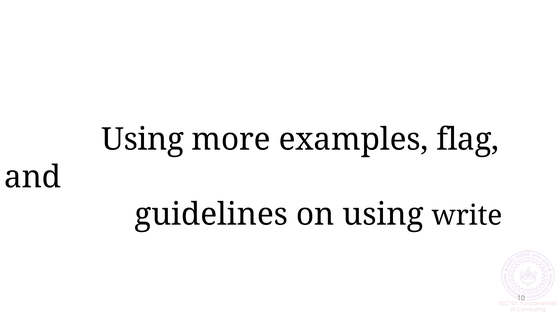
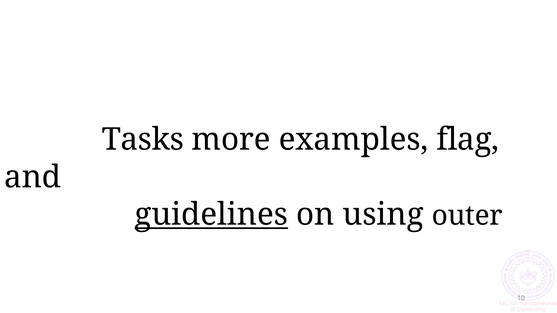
Using at (143, 140): Using -> Tasks
guidelines underline: none -> present
write: write -> outer
